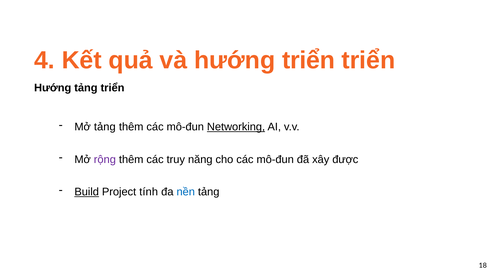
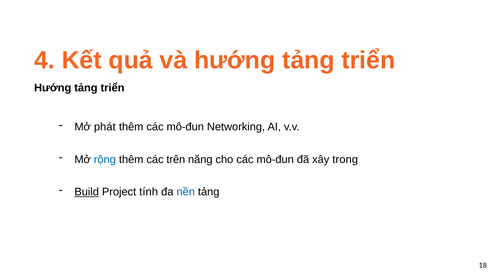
và hướng triển: triển -> tảng
Mở tảng: tảng -> phát
Networking underline: present -> none
rộng colour: purple -> blue
truy: truy -> trên
được: được -> trong
